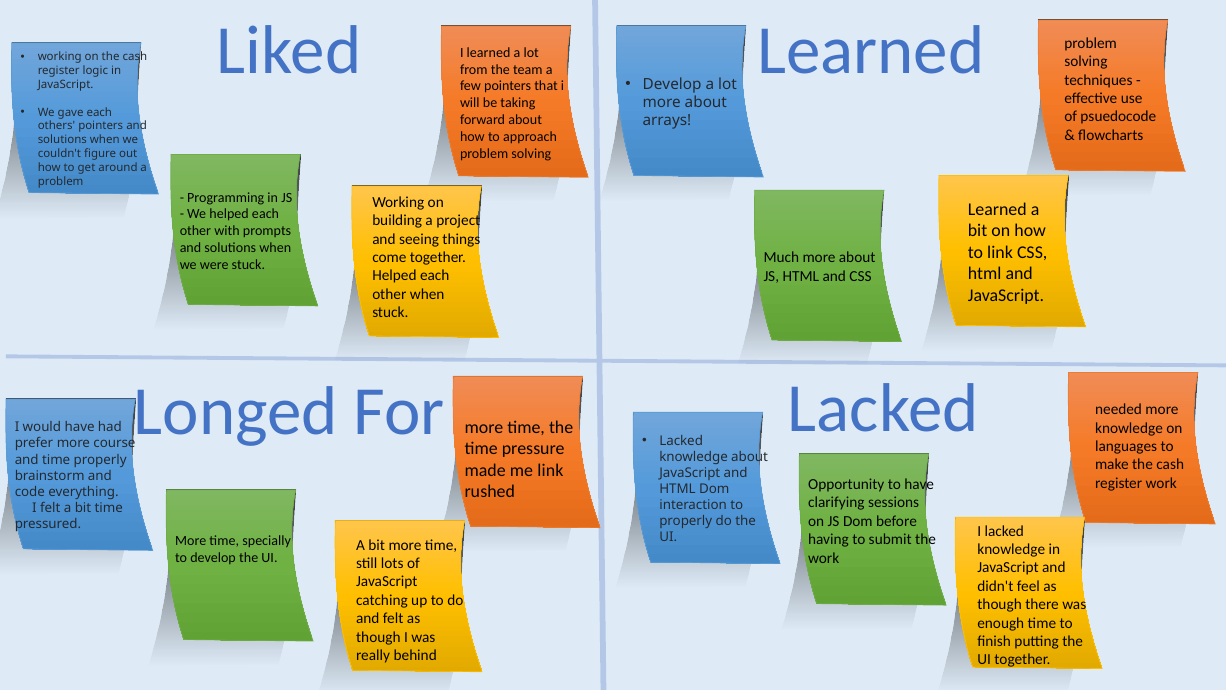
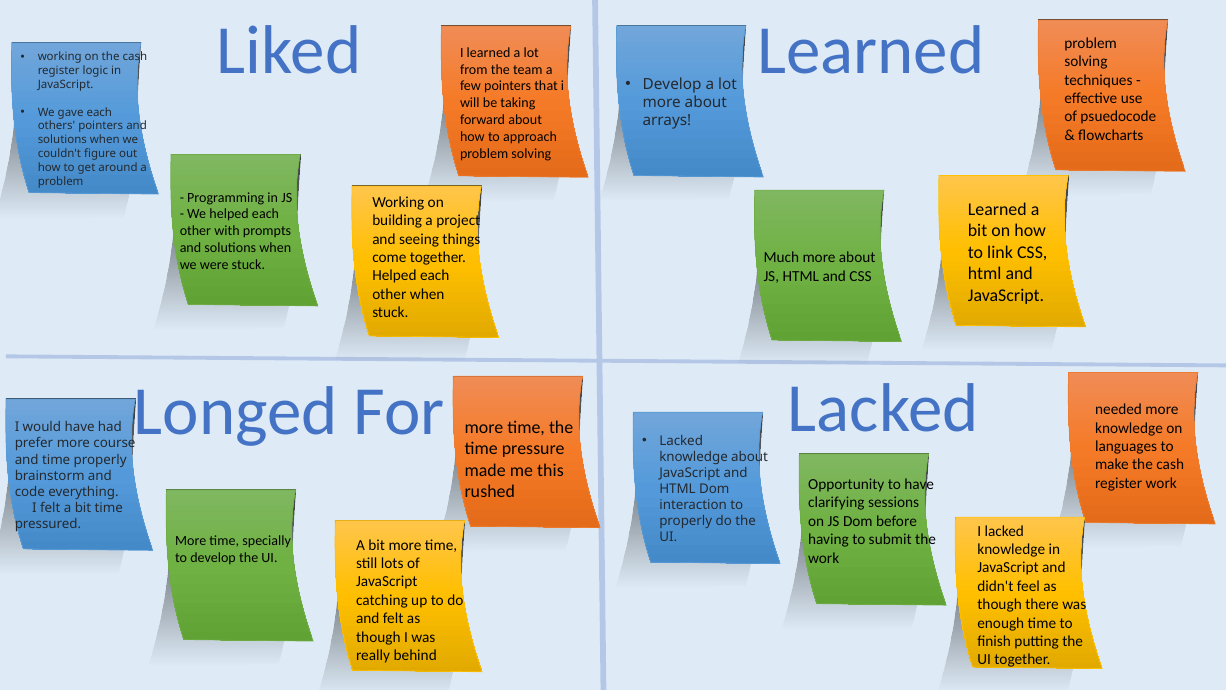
me link: link -> this
